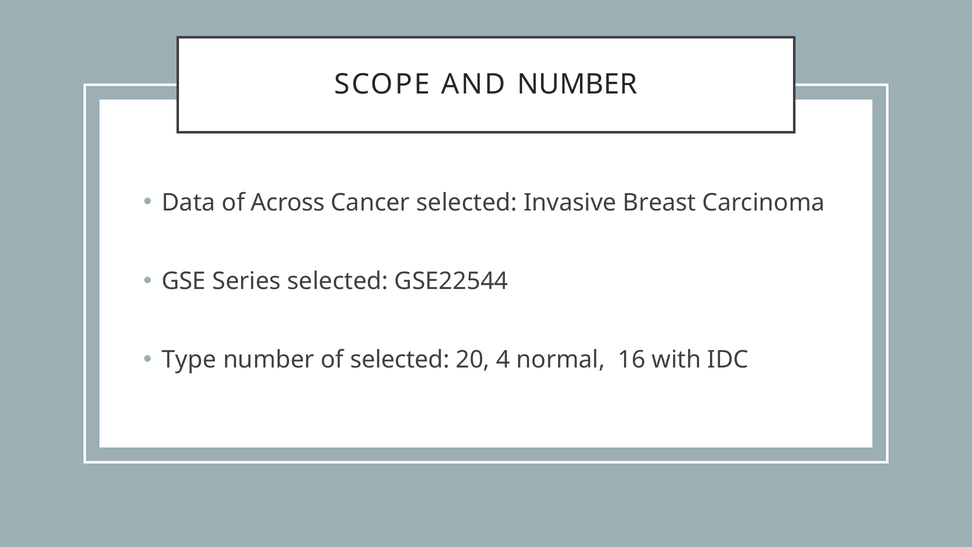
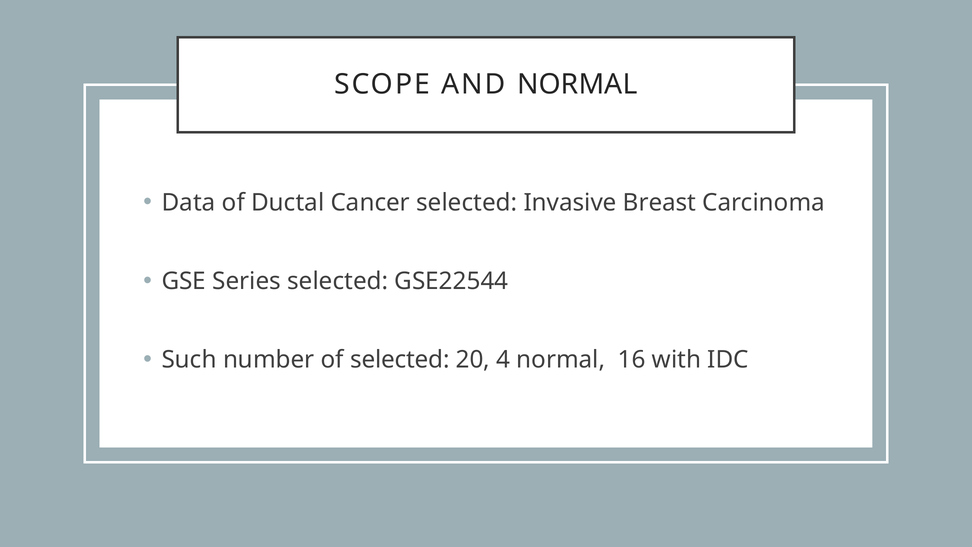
AND NUMBER: NUMBER -> NORMAL
Across: Across -> Ductal
Type: Type -> Such
